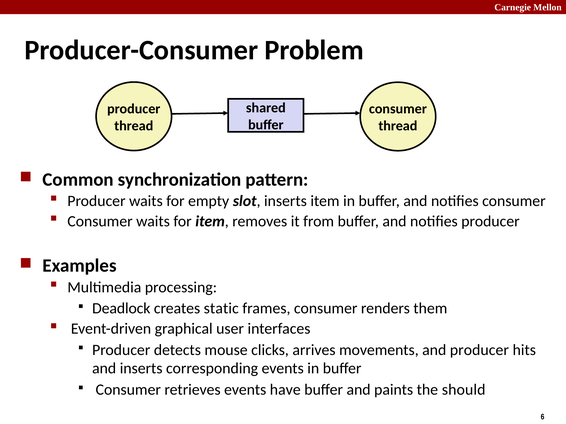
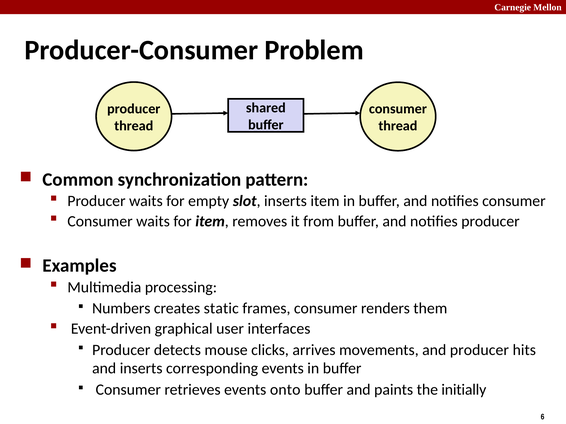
Deadlock: Deadlock -> Numbers
have: have -> onto
should: should -> initially
